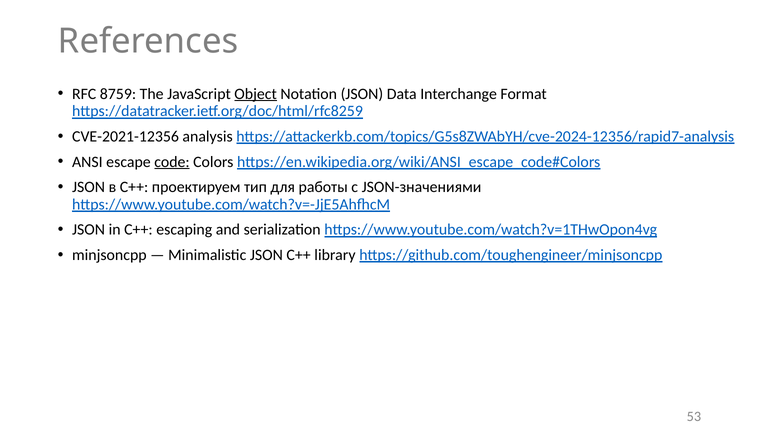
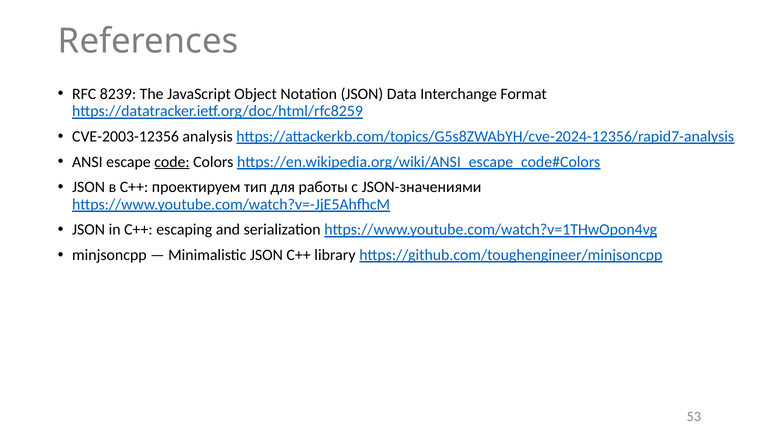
8759: 8759 -> 8239
Object underline: present -> none
CVE-2021-12356: CVE-2021-12356 -> CVE-2003-12356
